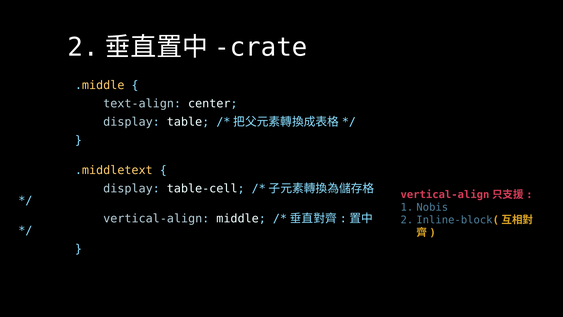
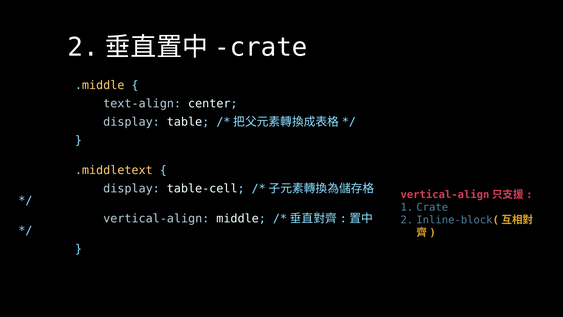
Nobis at (432, 207): Nobis -> Crate
